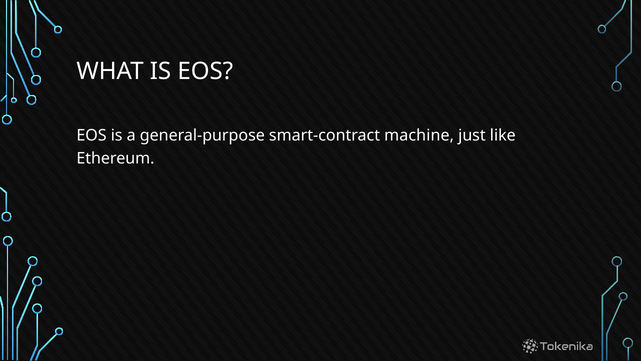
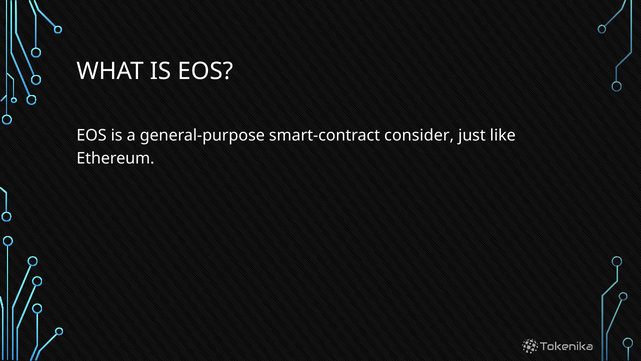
machine: machine -> consider
